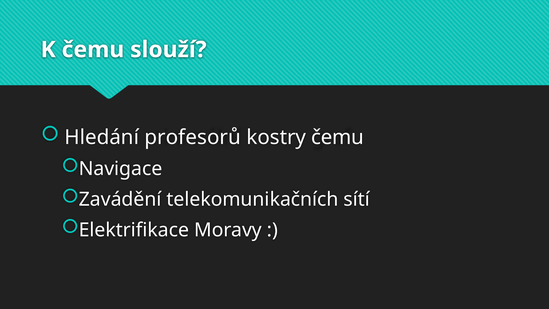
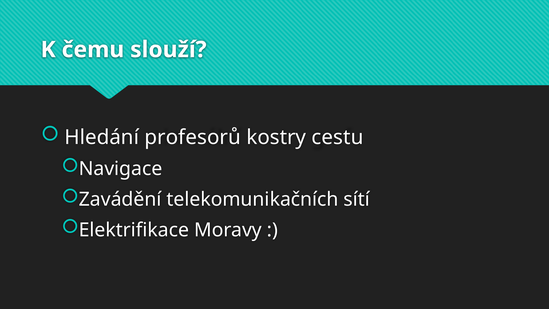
kostry čemu: čemu -> cestu
